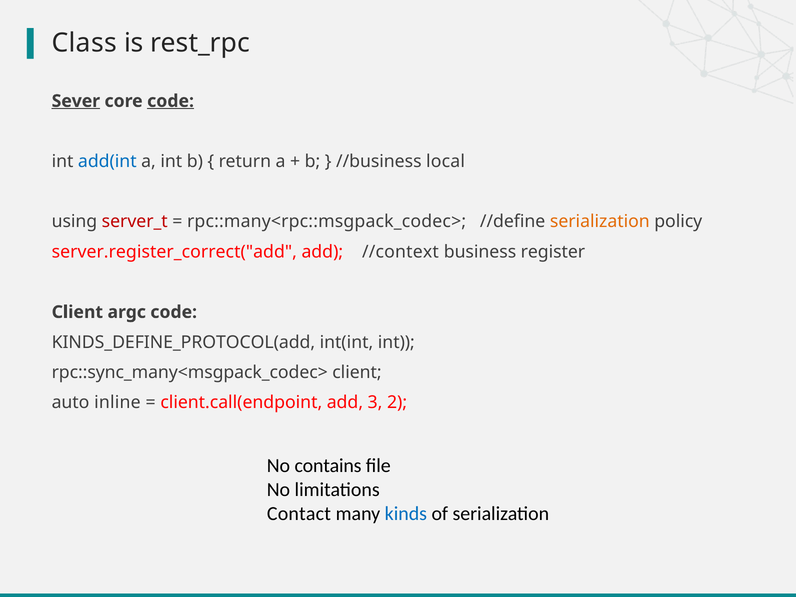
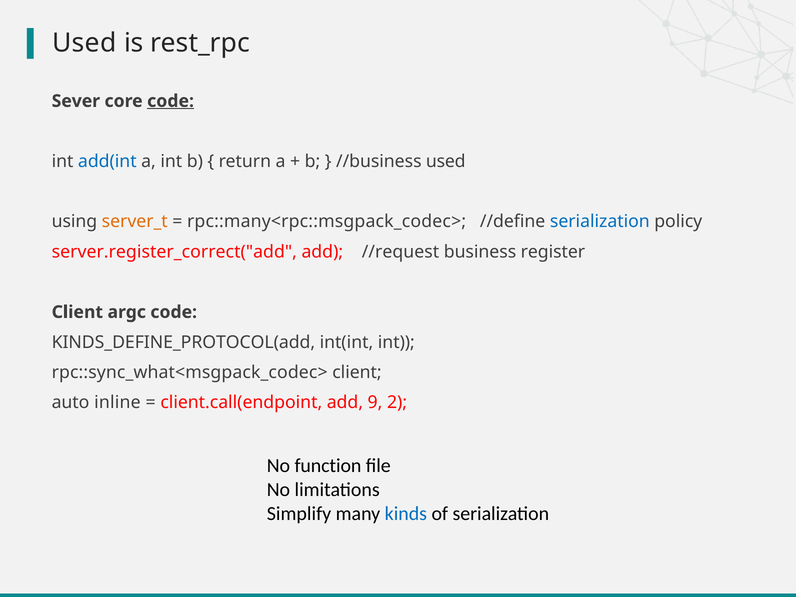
Class at (84, 43): Class -> Used
Sever underline: present -> none
//business local: local -> used
server_t colour: red -> orange
serialization at (600, 222) colour: orange -> blue
//context: //context -> //request
rpc::sync_many<msgpack_codec>: rpc::sync_many<msgpack_codec> -> rpc::sync_what<msgpack_codec>
3: 3 -> 9
contains: contains -> function
Contact: Contact -> Simplify
